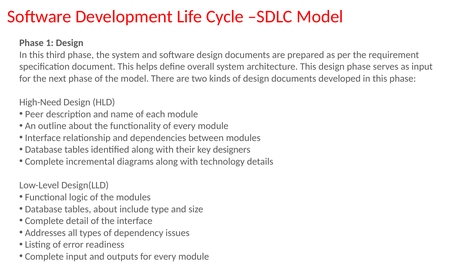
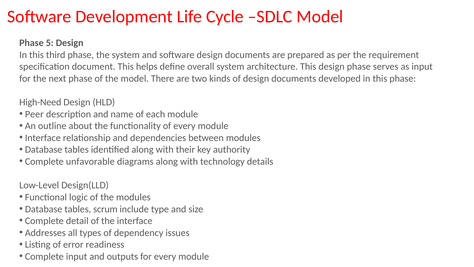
1: 1 -> 5
designers: designers -> authority
incremental: incremental -> unfavorable
tables about: about -> scrum
